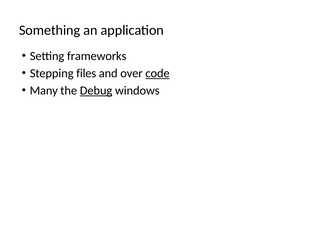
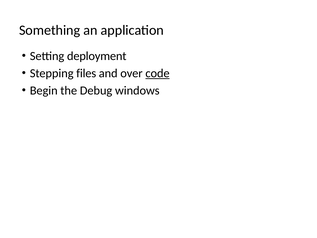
frameworks: frameworks -> deployment
Many: Many -> Begin
Debug underline: present -> none
